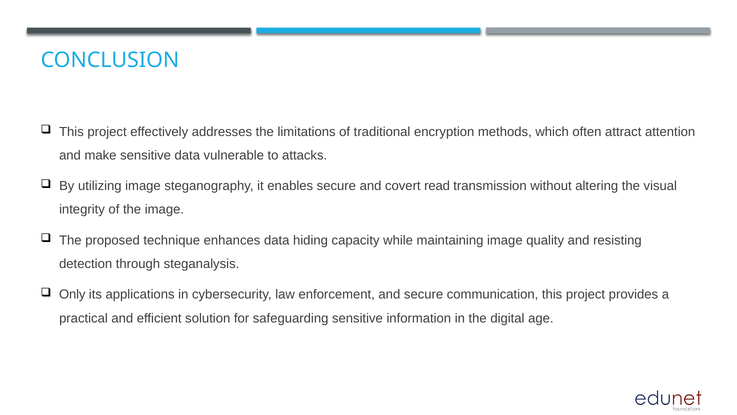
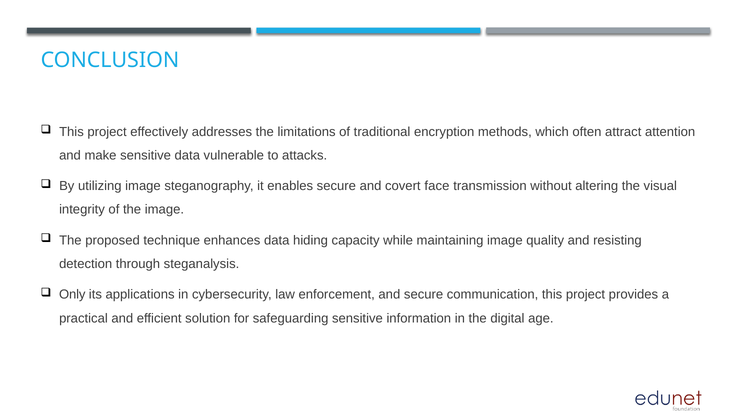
read: read -> face
